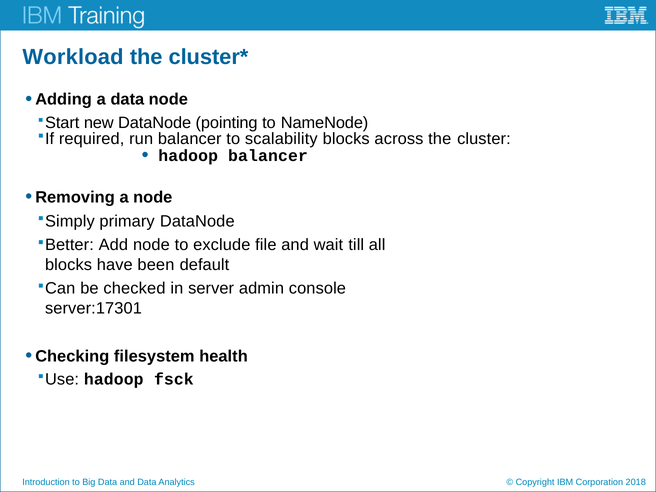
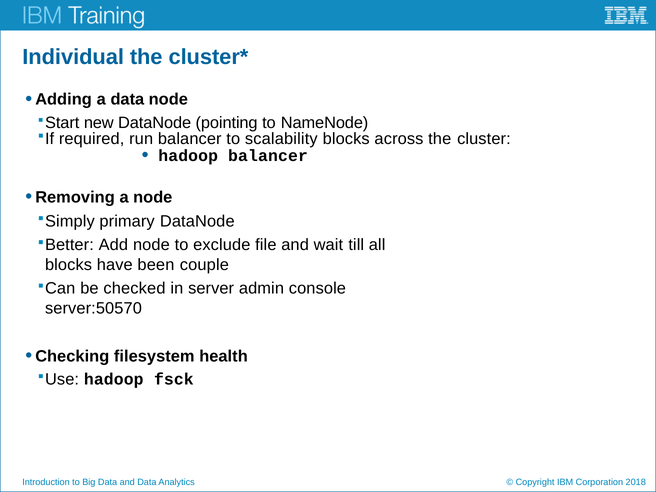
Workload: Workload -> Individual
default: default -> couple
server:17301: server:17301 -> server:50570
